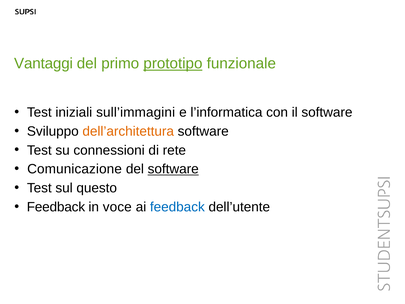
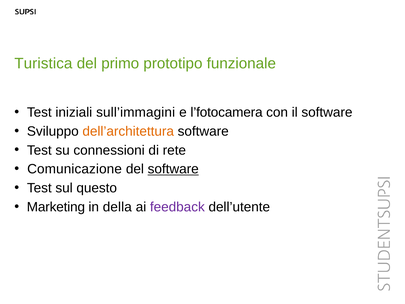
Vantaggi: Vantaggi -> Turistica
prototipo underline: present -> none
l’informatica: l’informatica -> l’fotocamera
Feedback at (56, 207): Feedback -> Marketing
voce: voce -> della
feedback at (177, 207) colour: blue -> purple
